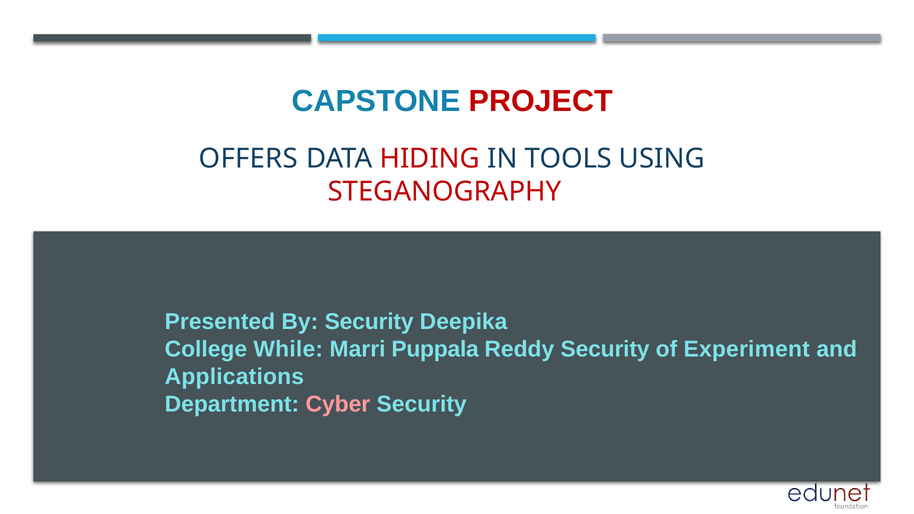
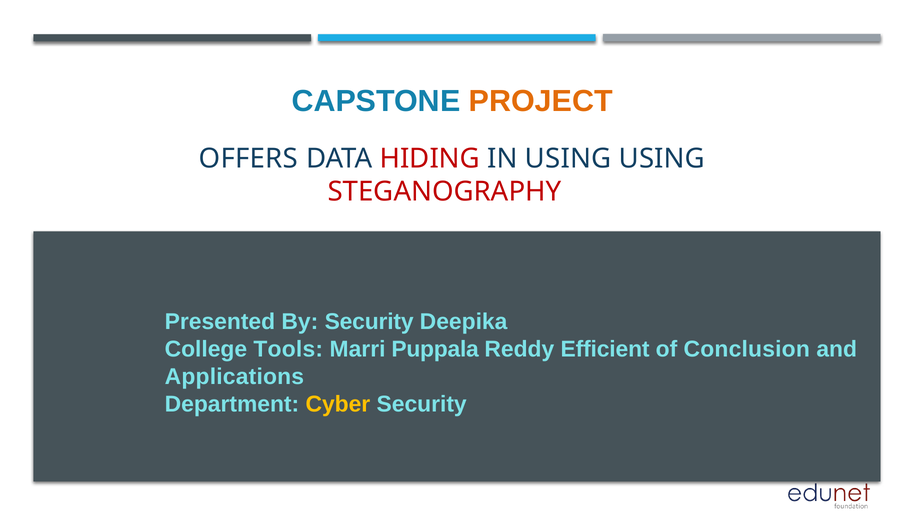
PROJECT colour: red -> orange
IN TOOLS: TOOLS -> USING
While: While -> Tools
Reddy Security: Security -> Efficient
Experiment: Experiment -> Conclusion
Cyber colour: pink -> yellow
